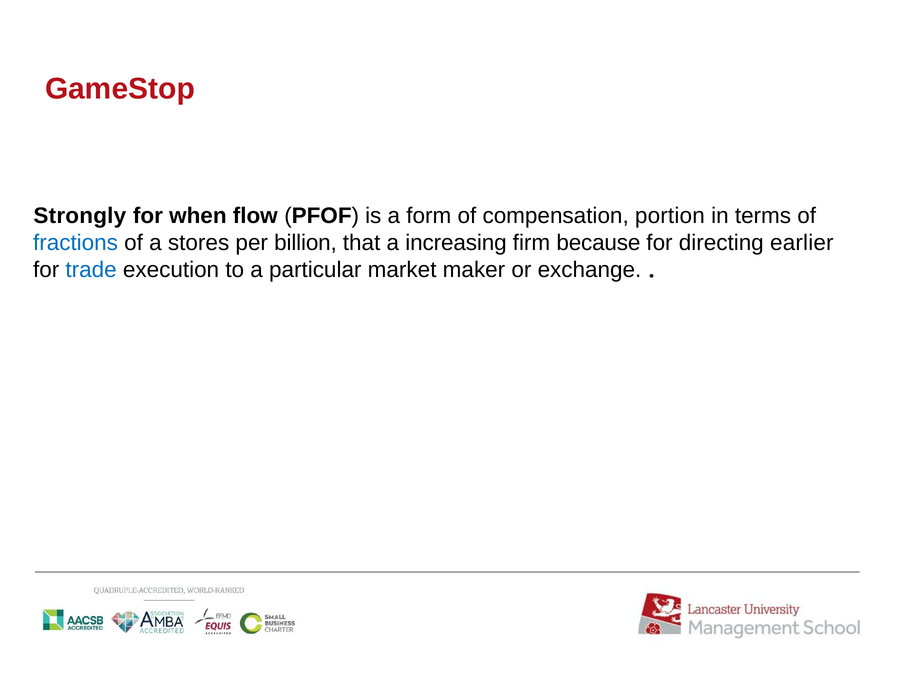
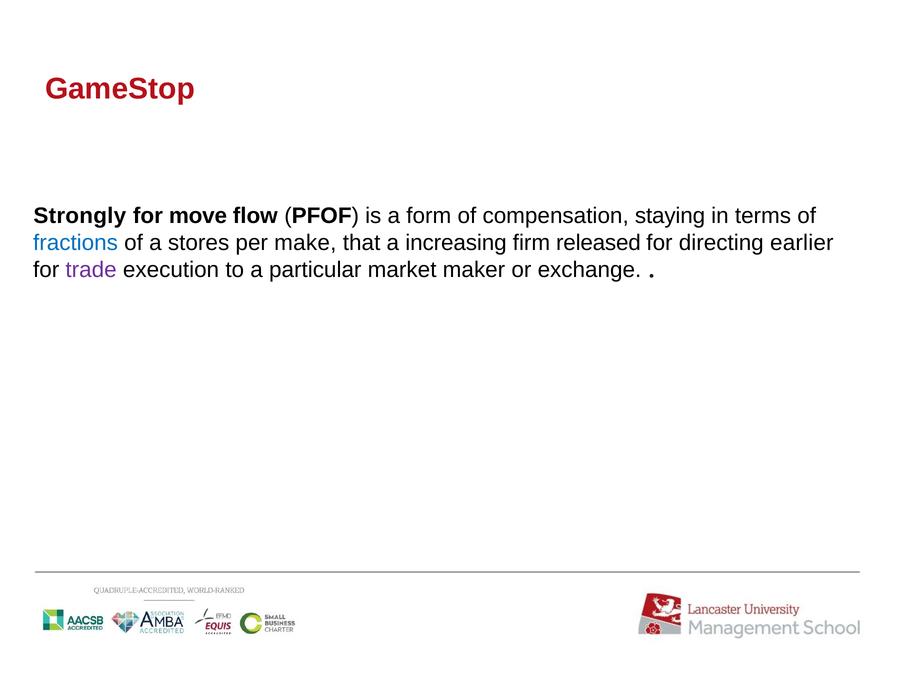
when: when -> move
portion: portion -> staying
billion: billion -> make
because: because -> released
trade colour: blue -> purple
